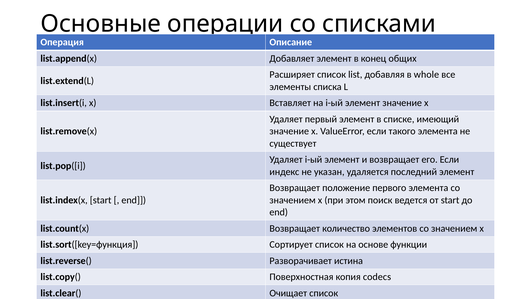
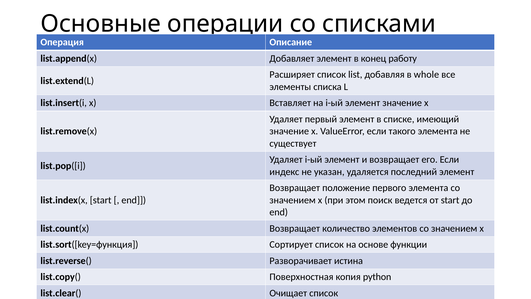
общих: общих -> работу
codecs: codecs -> python
